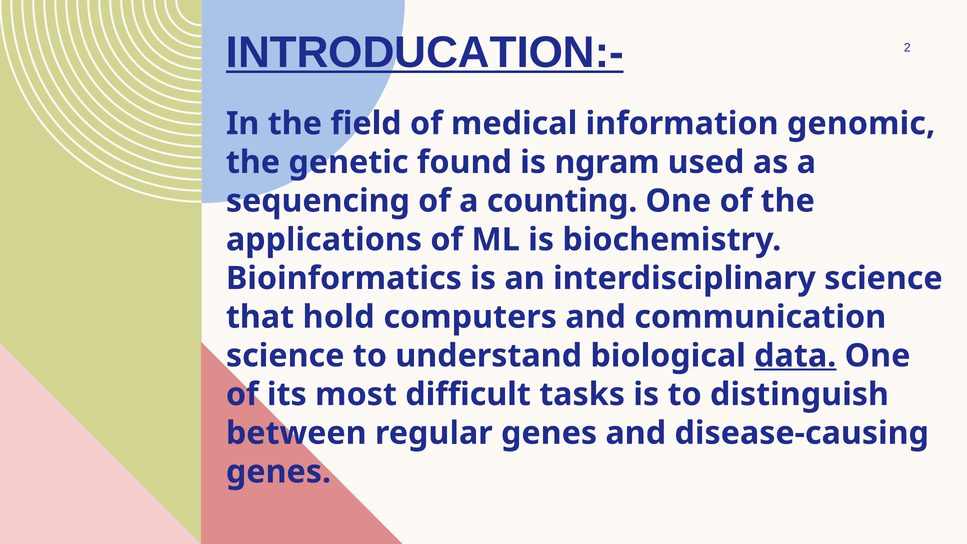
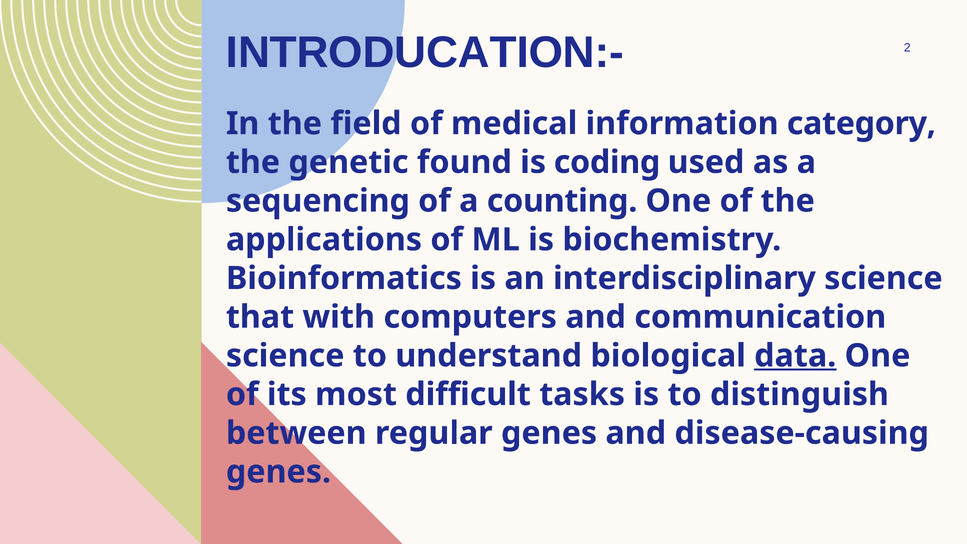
INTRODUCATION:- underline: present -> none
genomic: genomic -> category
ngram: ngram -> coding
hold: hold -> with
